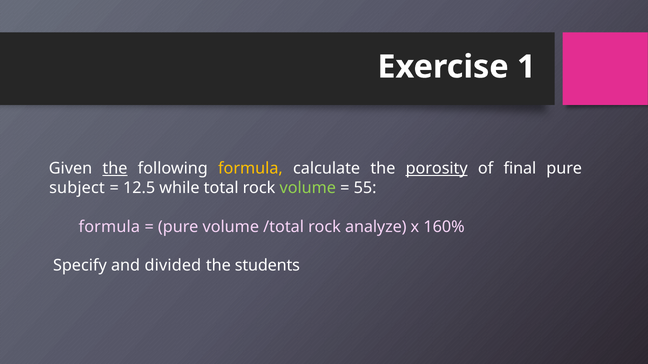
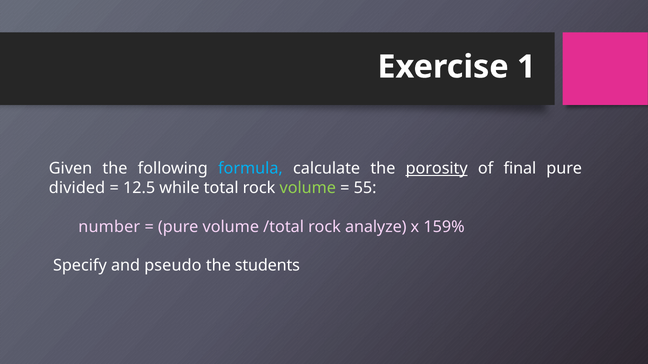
the at (115, 169) underline: present -> none
formula at (250, 169) colour: yellow -> light blue
subject: subject -> divided
formula at (109, 227): formula -> number
160%: 160% -> 159%
divided: divided -> pseudo
